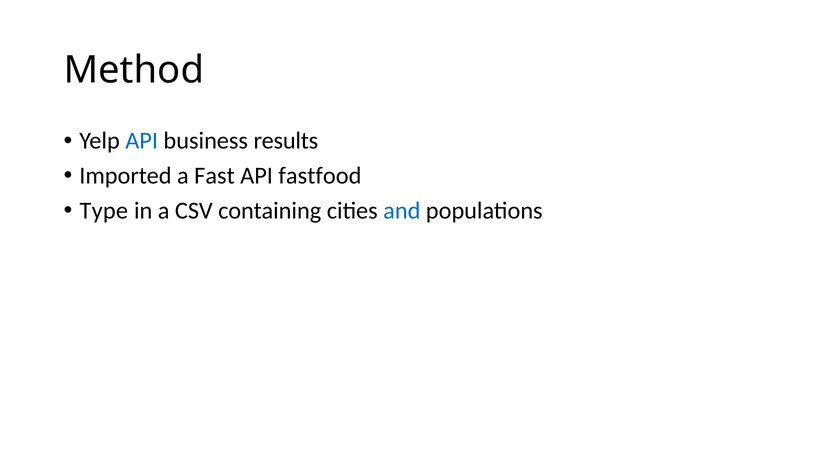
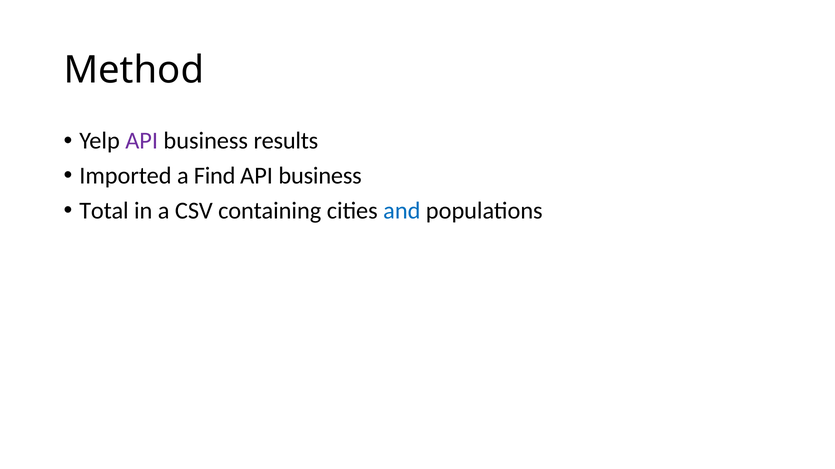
API at (142, 141) colour: blue -> purple
Fast: Fast -> Find
fastfood at (320, 176): fastfood -> business
Type: Type -> Total
